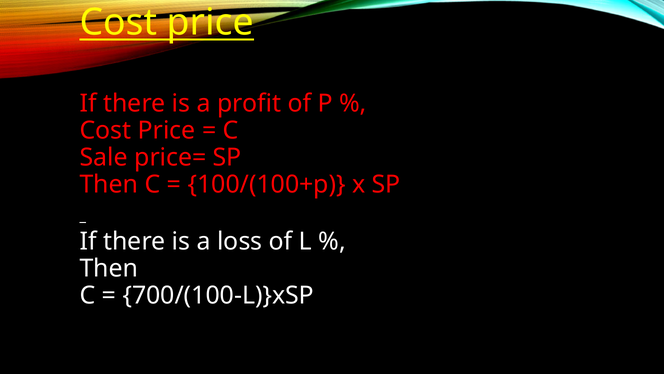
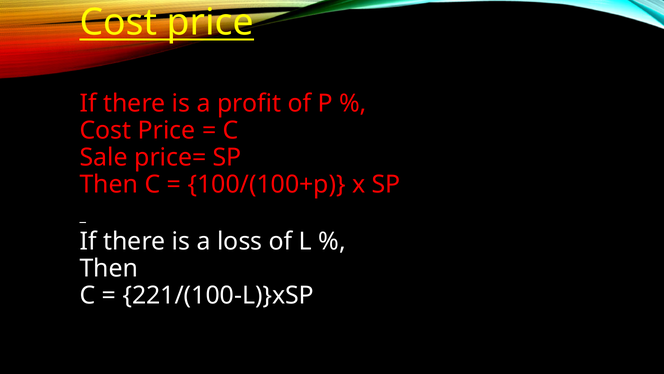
700/(100-L)}xSP: 700/(100-L)}xSP -> 221/(100-L)}xSP
